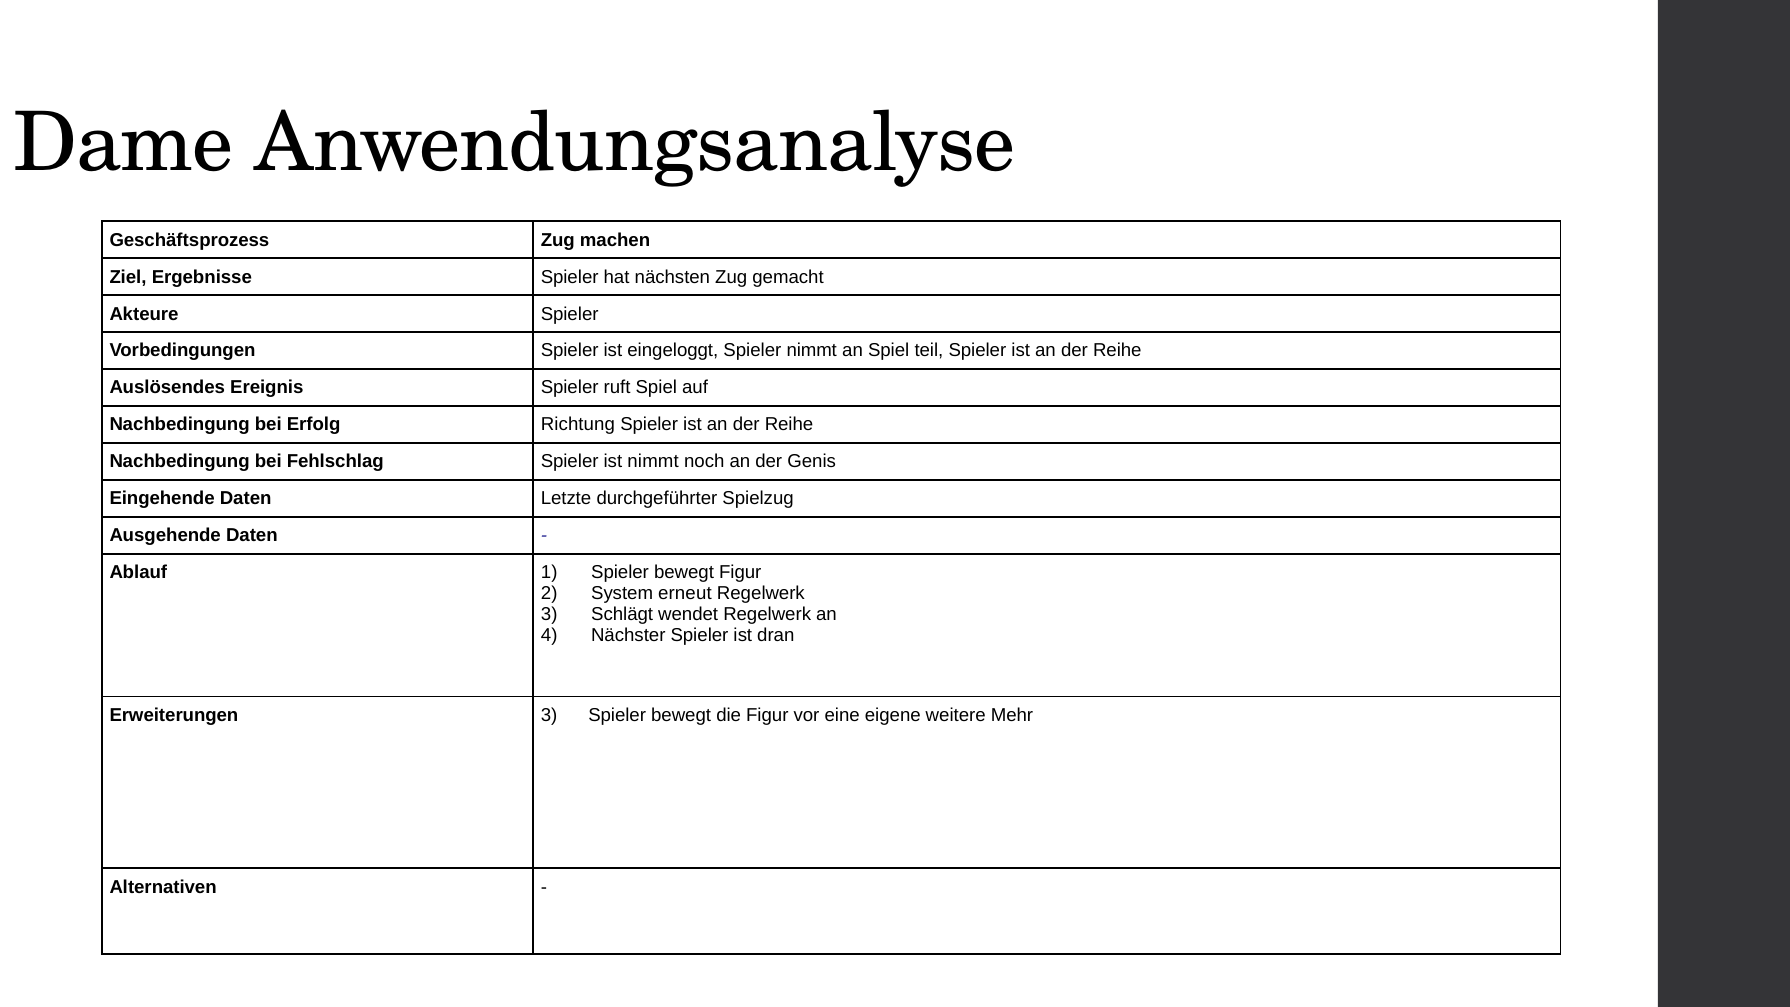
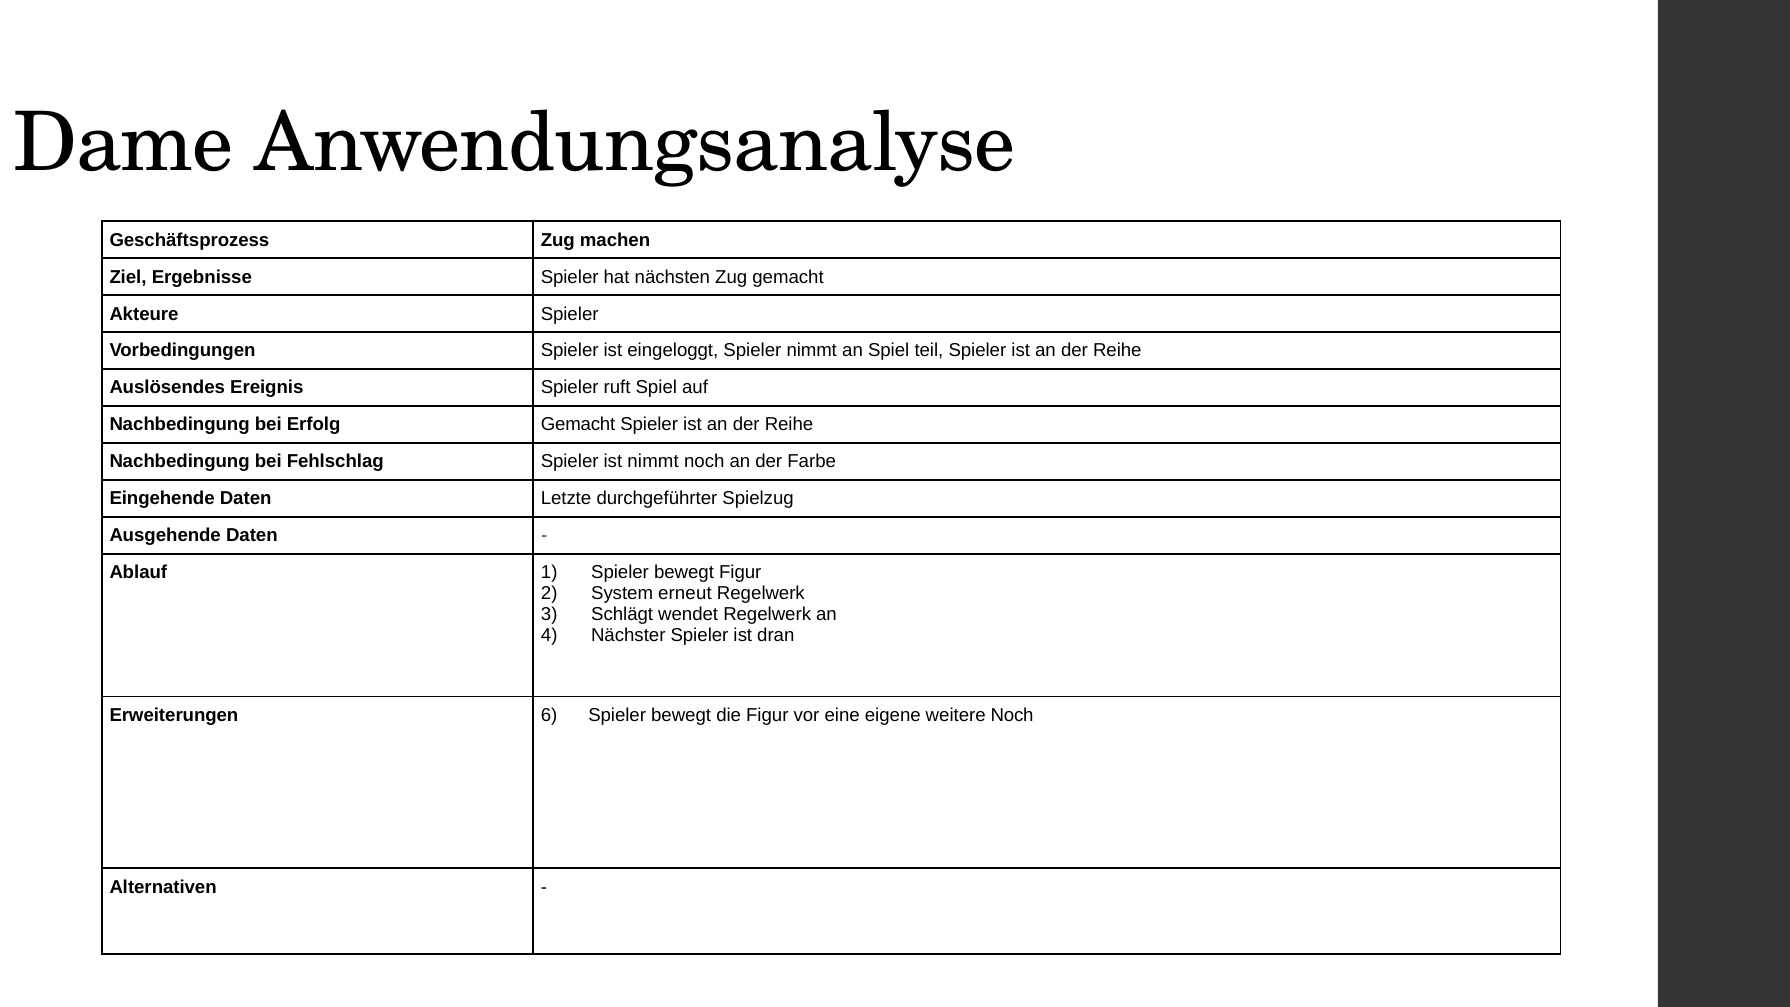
Erfolg Richtung: Richtung -> Gemacht
Genis: Genis -> Farbe
Erweiterungen 3: 3 -> 6
weitere Mehr: Mehr -> Noch
